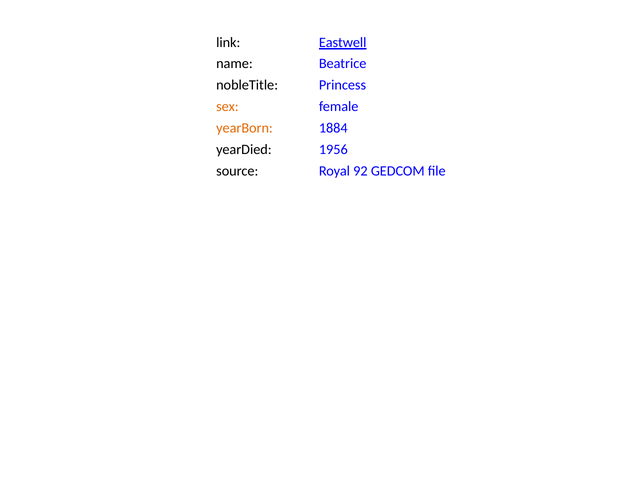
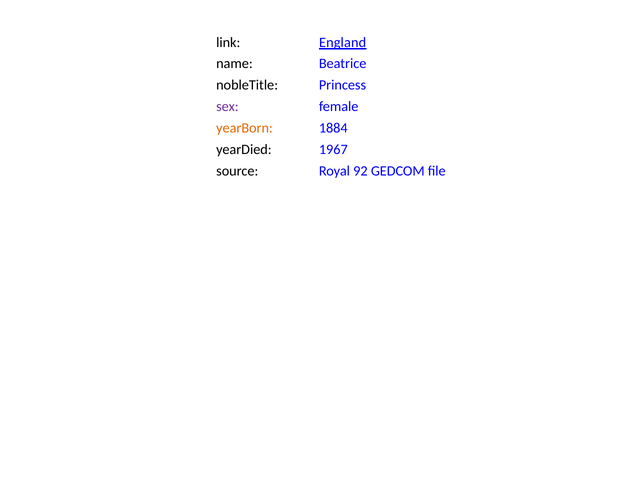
Eastwell: Eastwell -> England
sex colour: orange -> purple
1956: 1956 -> 1967
